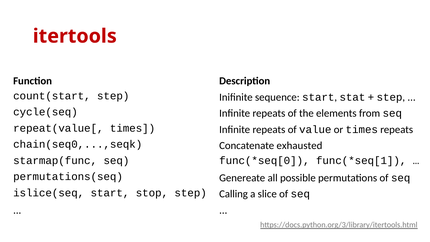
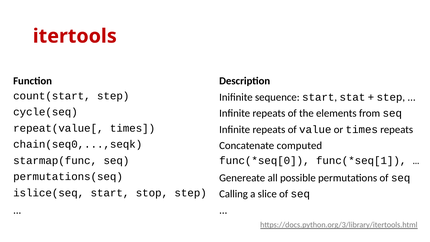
exhausted: exhausted -> computed
